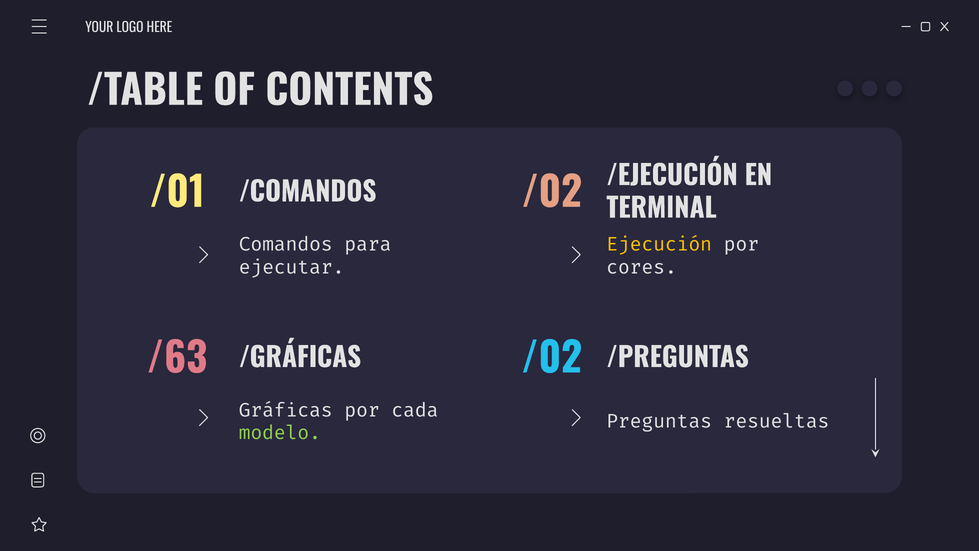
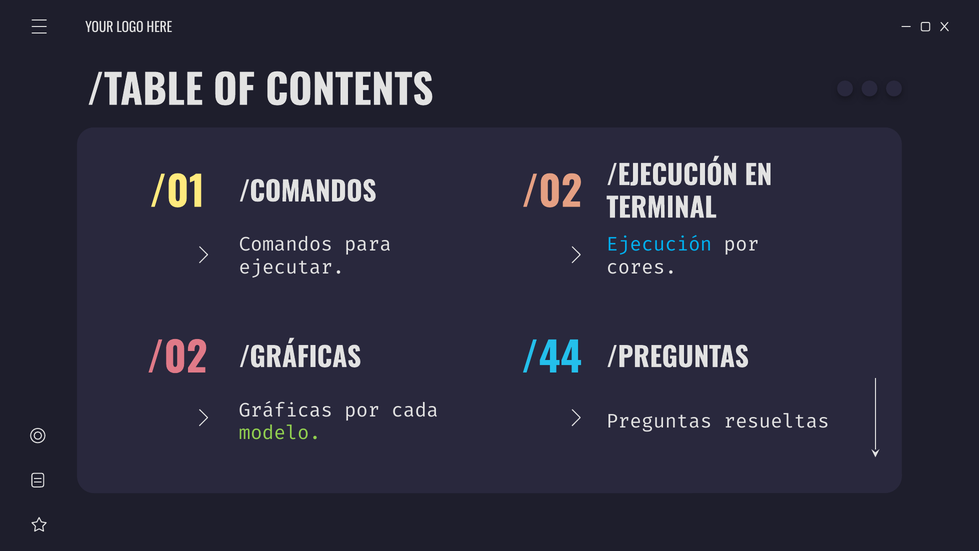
Ejecución colour: yellow -> light blue
/63 at (177, 359): /63 -> /02
/02 at (552, 359): /02 -> /44
